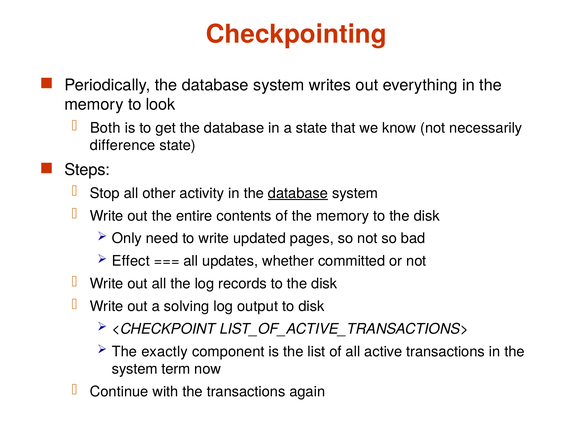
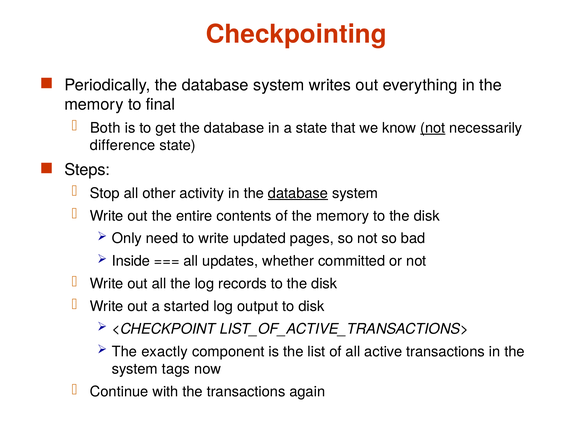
look: look -> final
not at (433, 128) underline: none -> present
Effect: Effect -> Inside
solving: solving -> started
term: term -> tags
